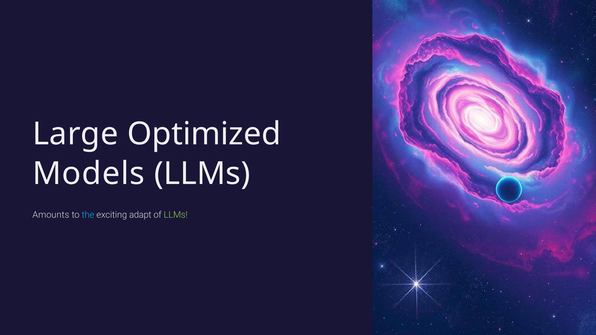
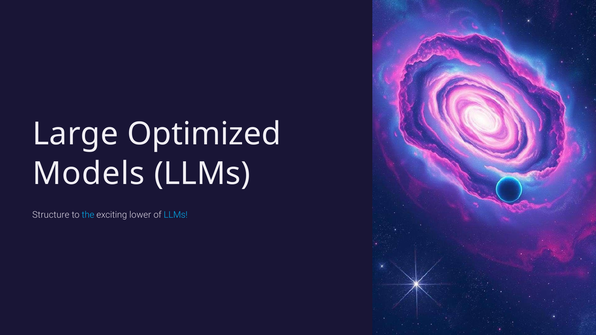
Amounts: Amounts -> Structure
adapt: adapt -> lower
LLMs at (176, 215) colour: light green -> light blue
